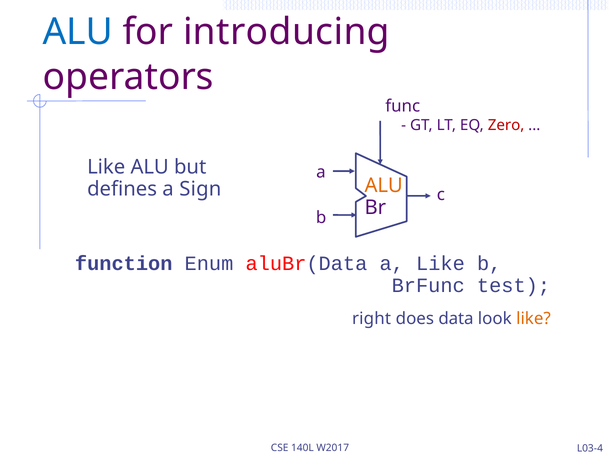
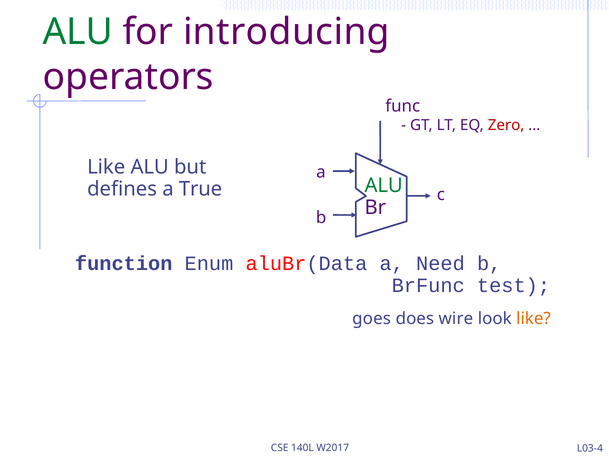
ALU at (78, 32) colour: blue -> green
ALU at (384, 186) colour: orange -> green
Sign: Sign -> True
a Like: Like -> Need
right: right -> goes
data: data -> wire
